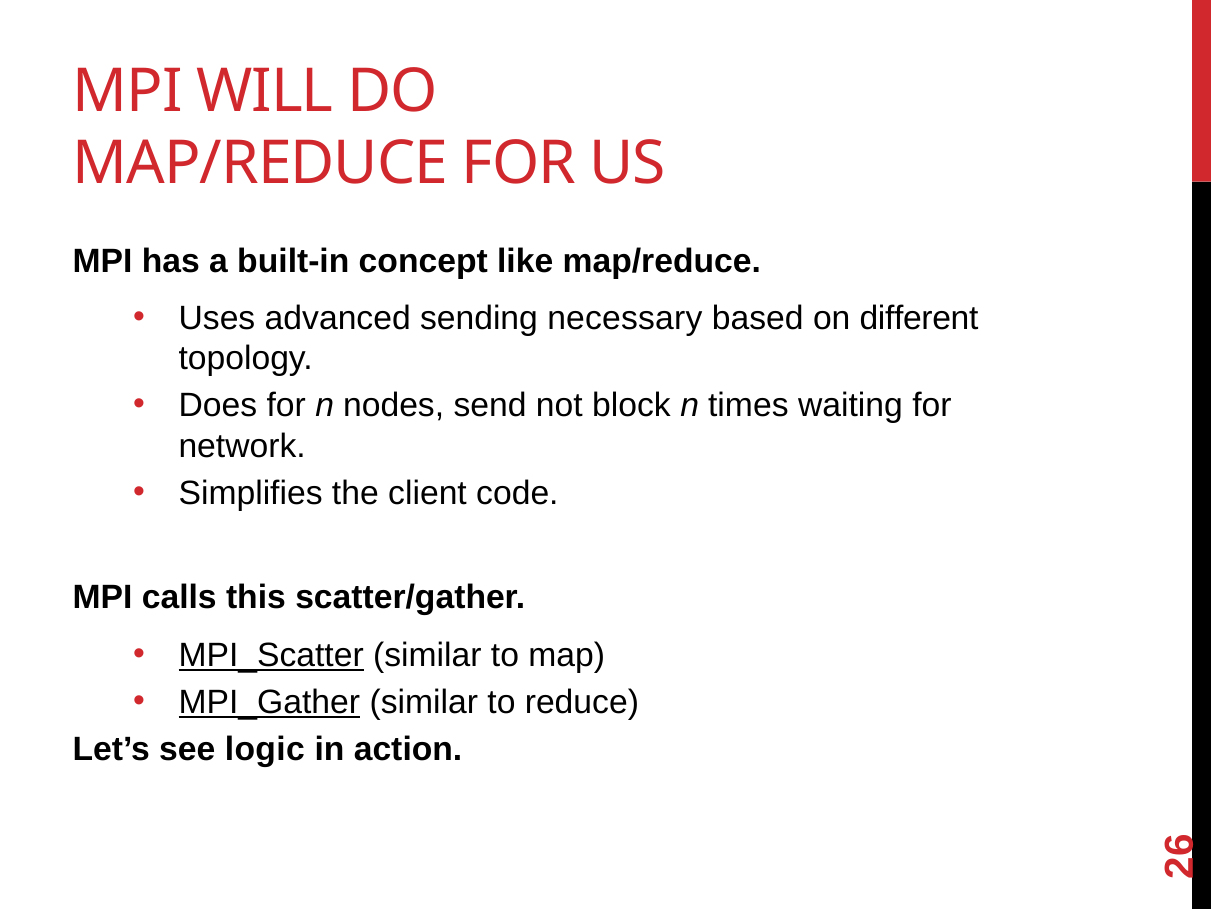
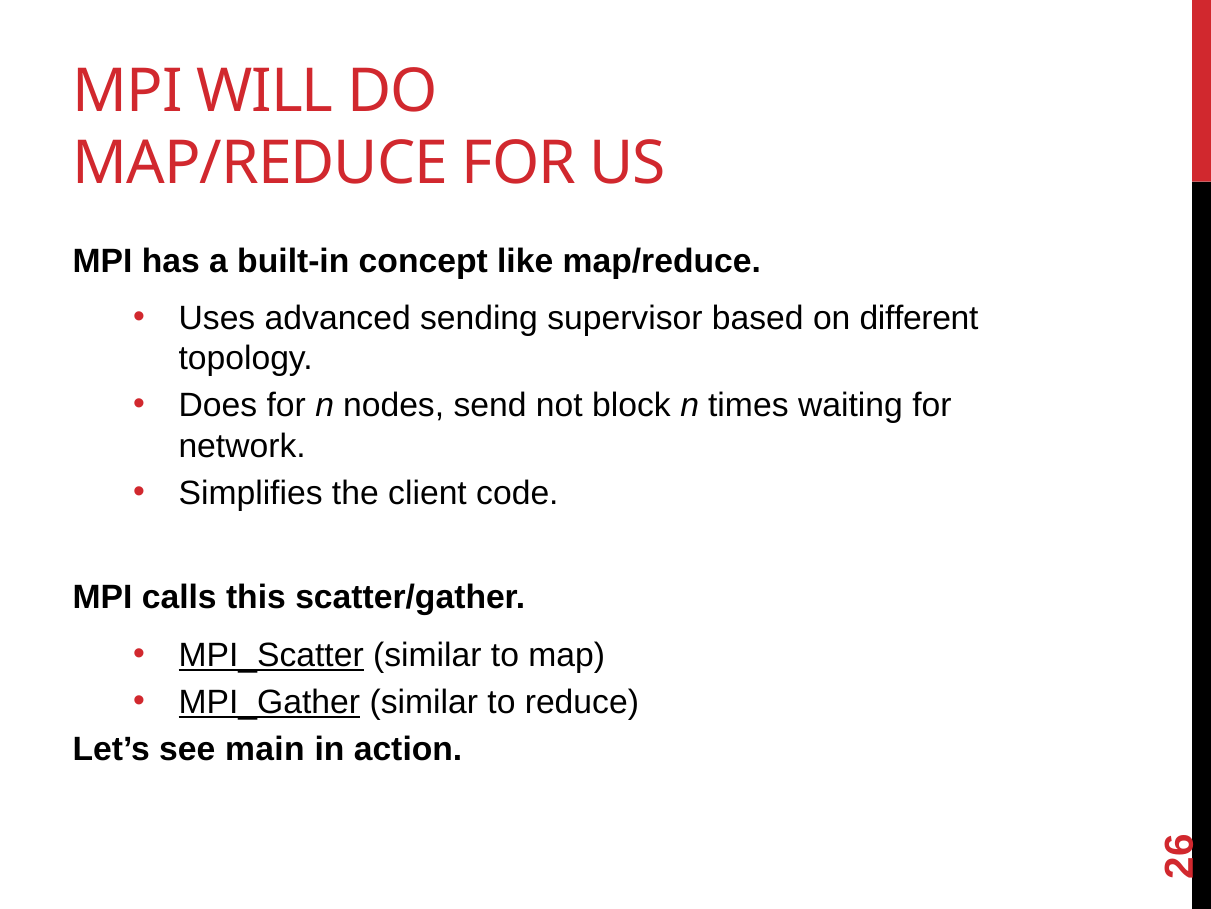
necessary: necessary -> supervisor
logic: logic -> main
